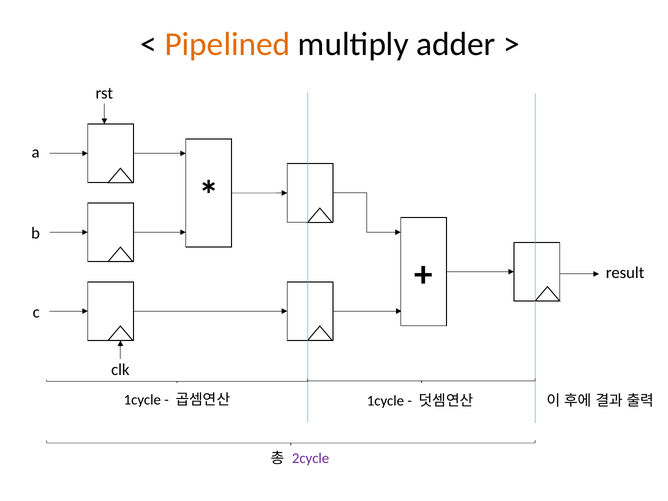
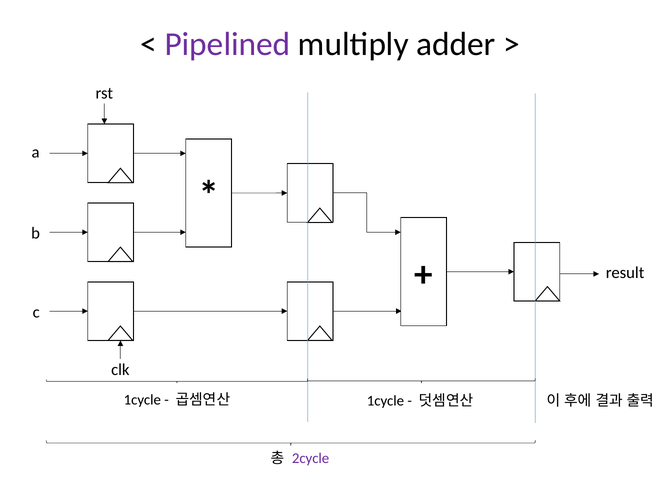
Pipelined colour: orange -> purple
